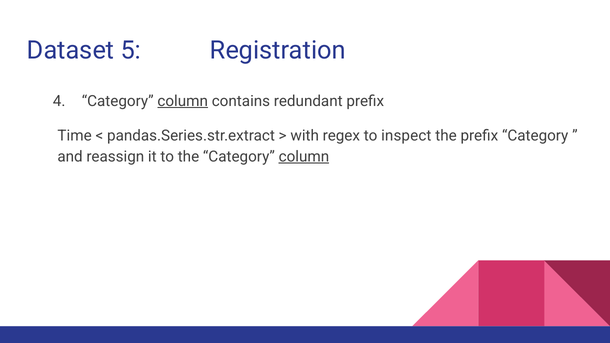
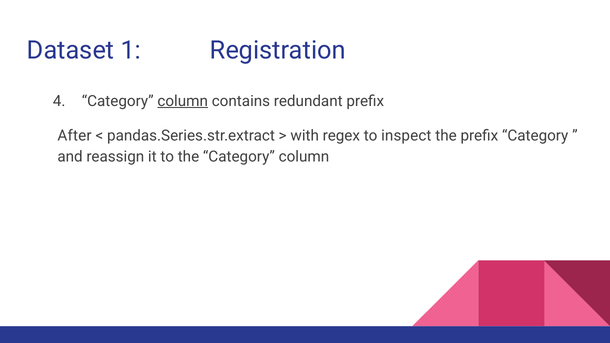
5: 5 -> 1
Time: Time -> After
column at (304, 157) underline: present -> none
